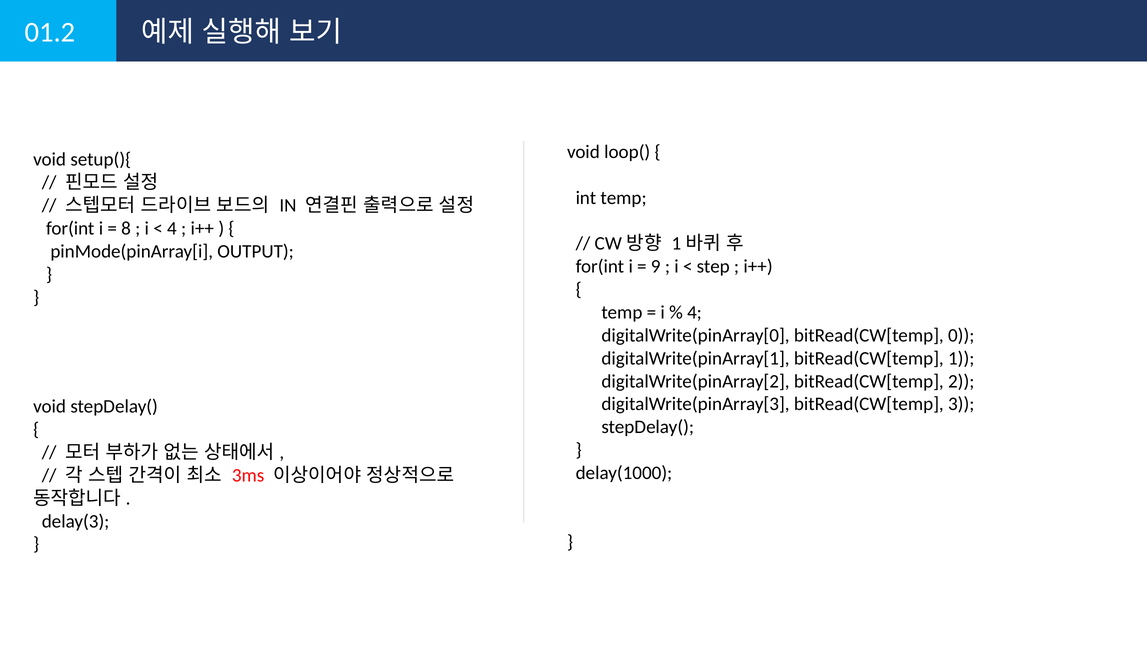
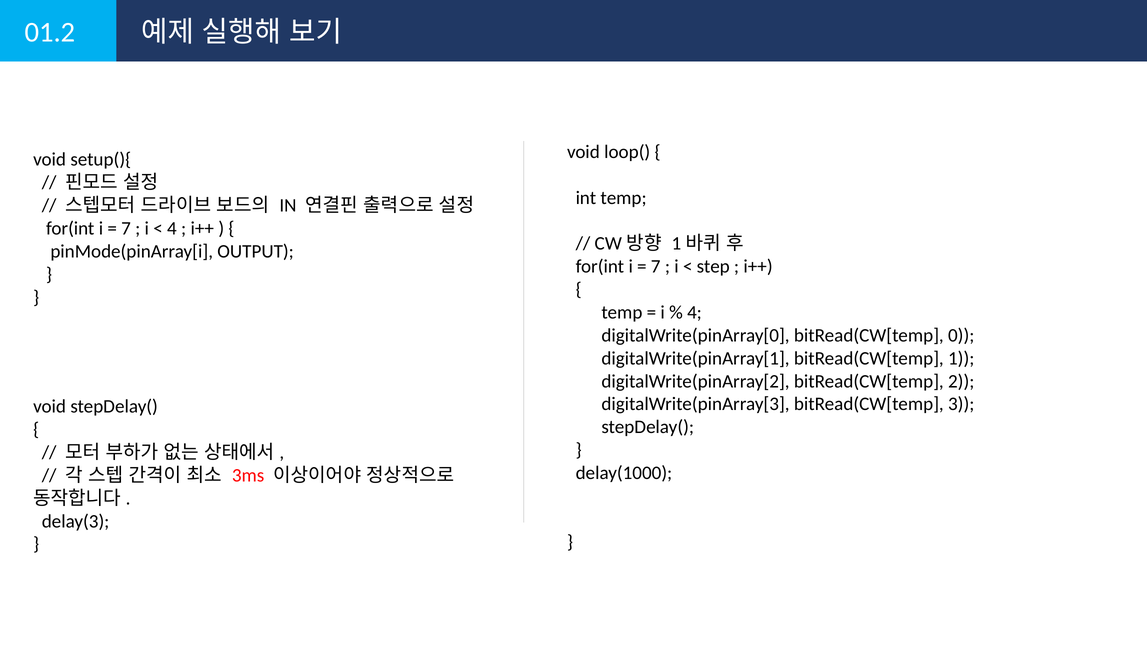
8 at (126, 229): 8 -> 7
9 at (656, 267): 9 -> 7
